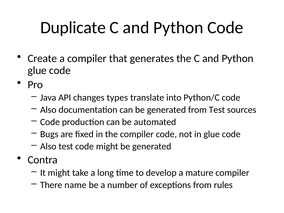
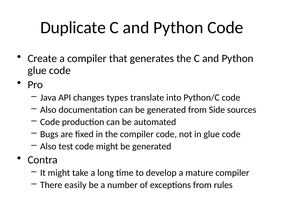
from Test: Test -> Side
name: name -> easily
